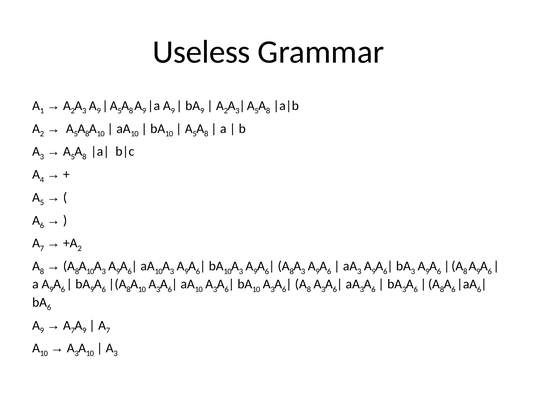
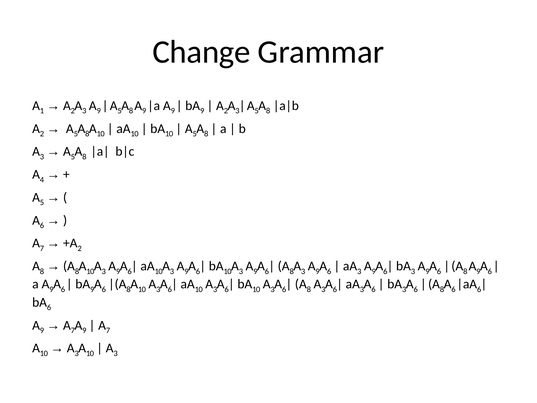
Useless: Useless -> Change
